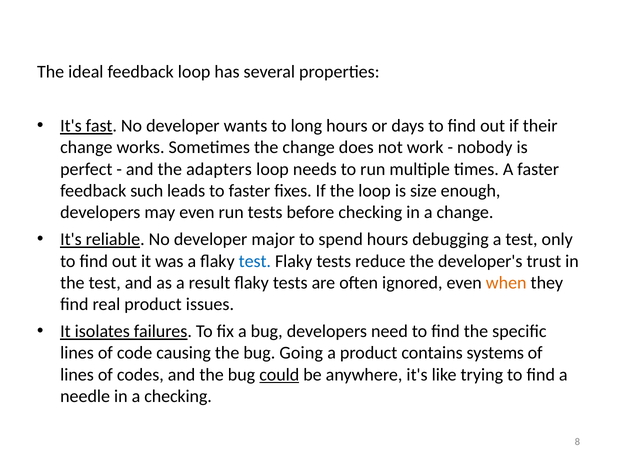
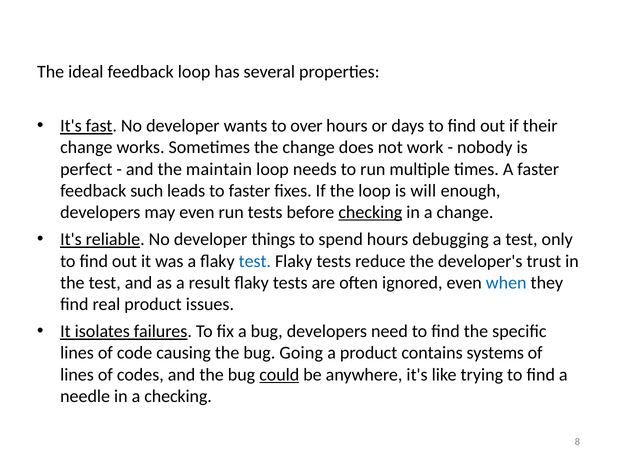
long: long -> over
adapters: adapters -> maintain
size: size -> will
checking at (370, 212) underline: none -> present
major: major -> things
when colour: orange -> blue
